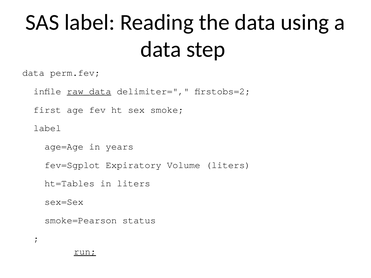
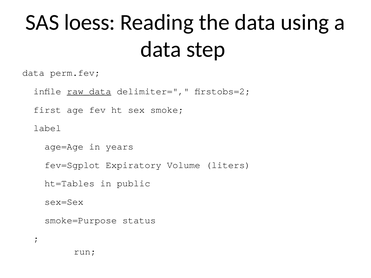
SAS label: label -> loess
in liters: liters -> public
smoke=Pearson: smoke=Pearson -> smoke=Purpose
run underline: present -> none
